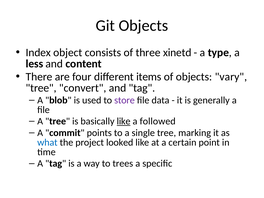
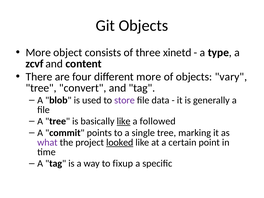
Index at (38, 53): Index -> More
less: less -> zcvf
different items: items -> more
what colour: blue -> purple
looked underline: none -> present
trees: trees -> fixup
